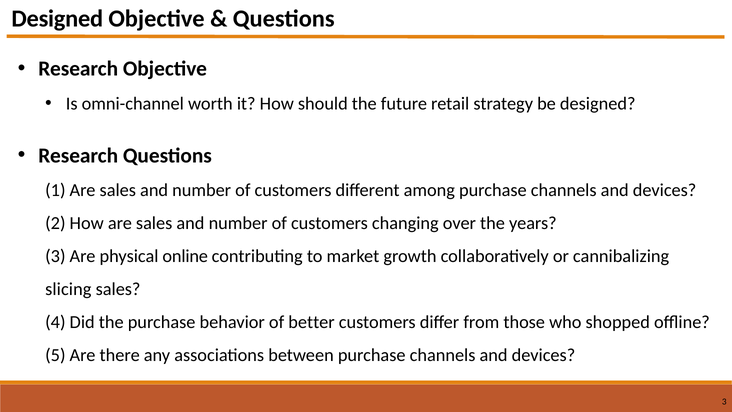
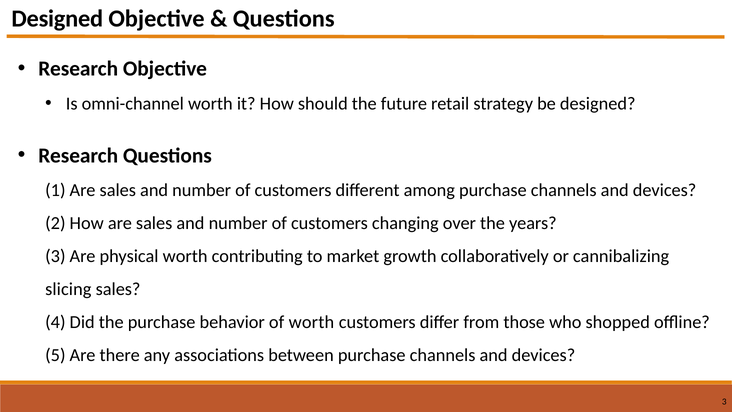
physical online: online -> worth
of better: better -> worth
